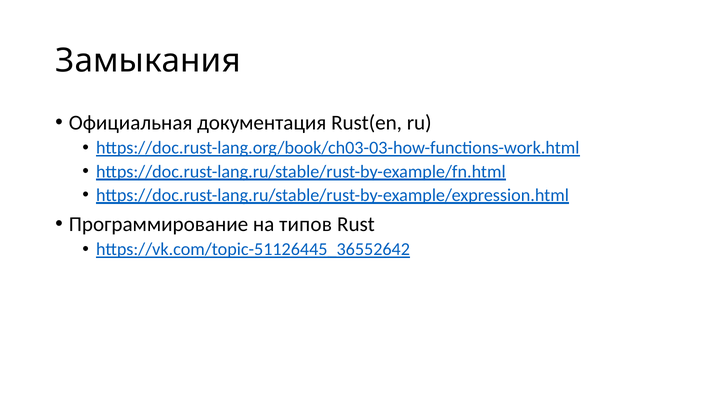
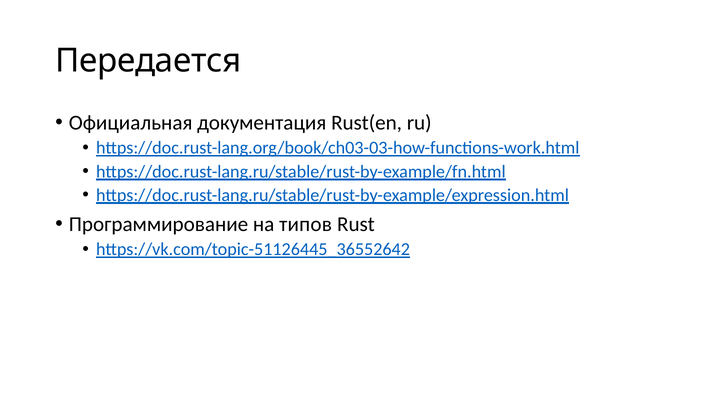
Замыкания: Замыкания -> Передается
